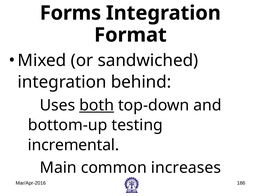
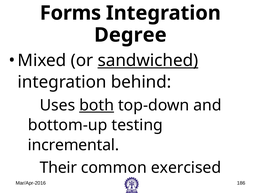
Format: Format -> Degree
sandwiched underline: none -> present
Main: Main -> Their
increases: increases -> exercised
